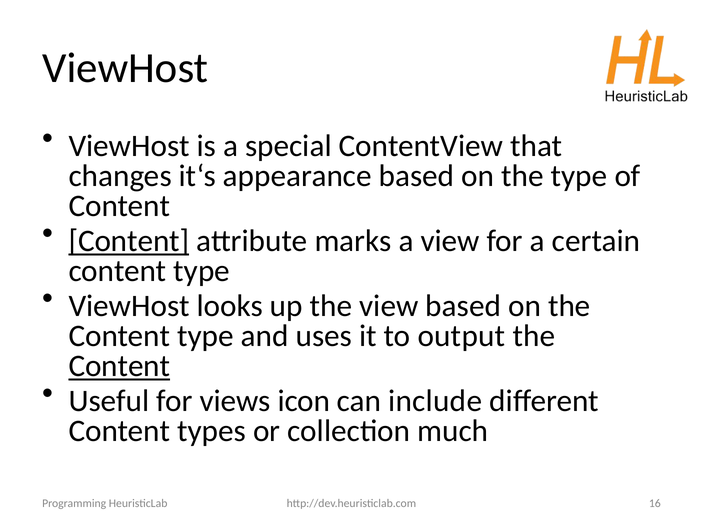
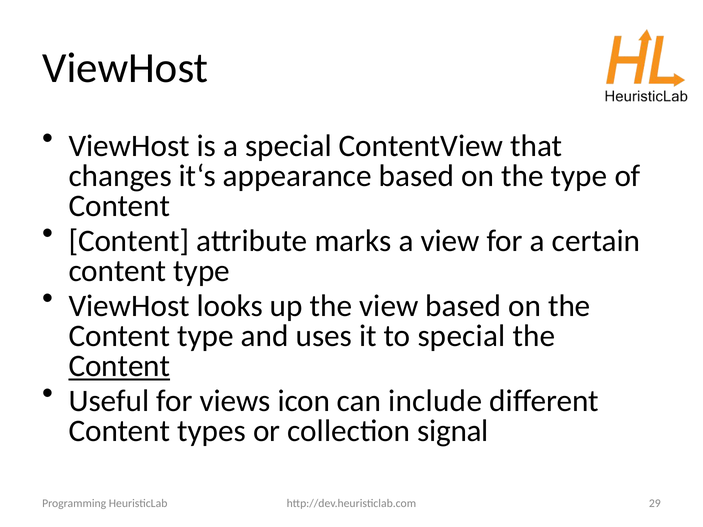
Content at (129, 241) underline: present -> none
to output: output -> special
much: much -> signal
16: 16 -> 29
